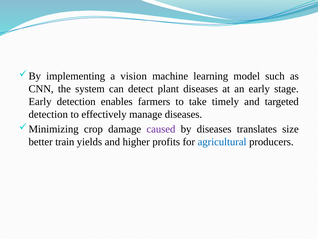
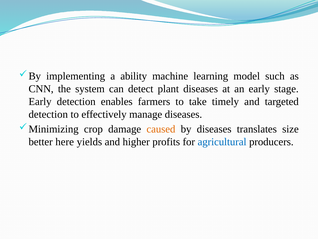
vision: vision -> ability
caused colour: purple -> orange
train: train -> here
